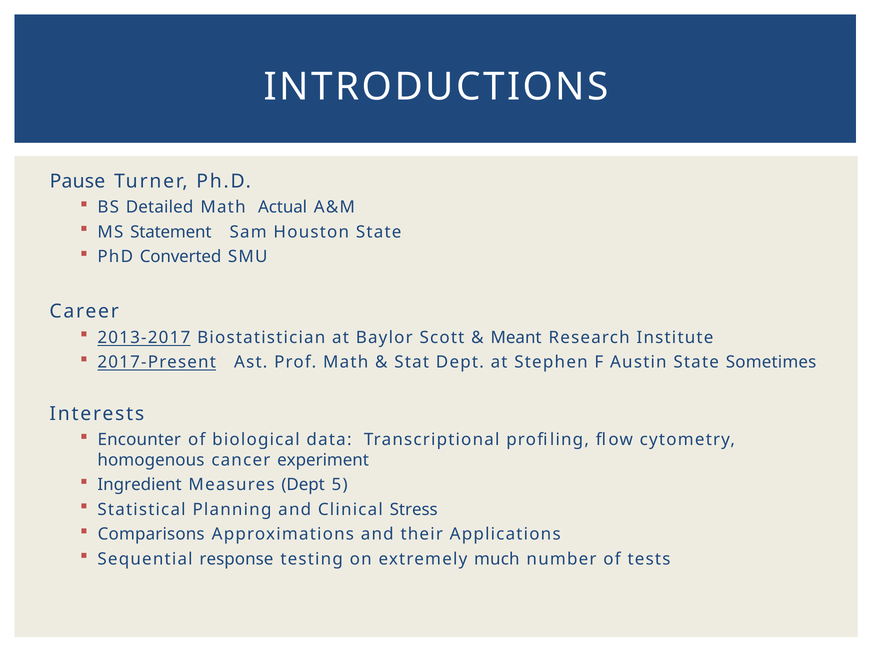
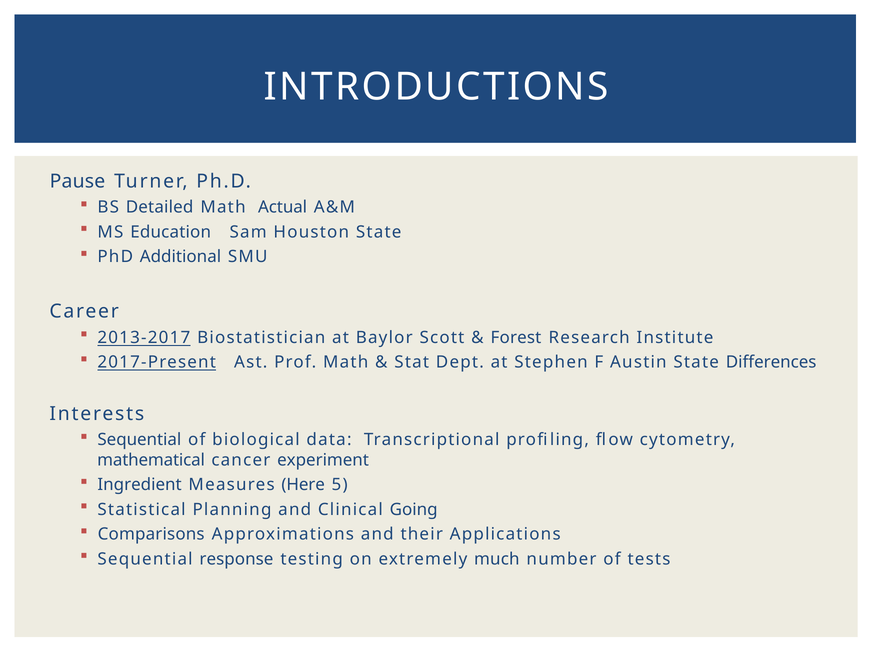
Statement: Statement -> Education
Converted: Converted -> Additional
Meant: Meant -> Forest
Sometimes: Sometimes -> Differences
Encounter at (139, 440): Encounter -> Sequential
homogenous: homogenous -> mathematical
Measures Dept: Dept -> Here
Stress: Stress -> Going
